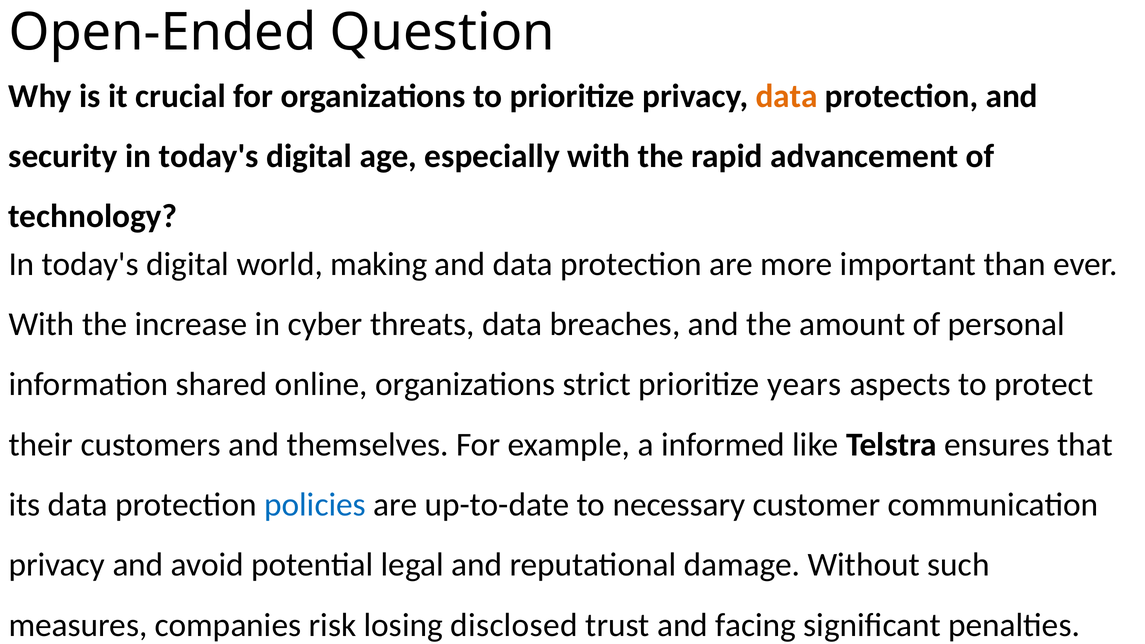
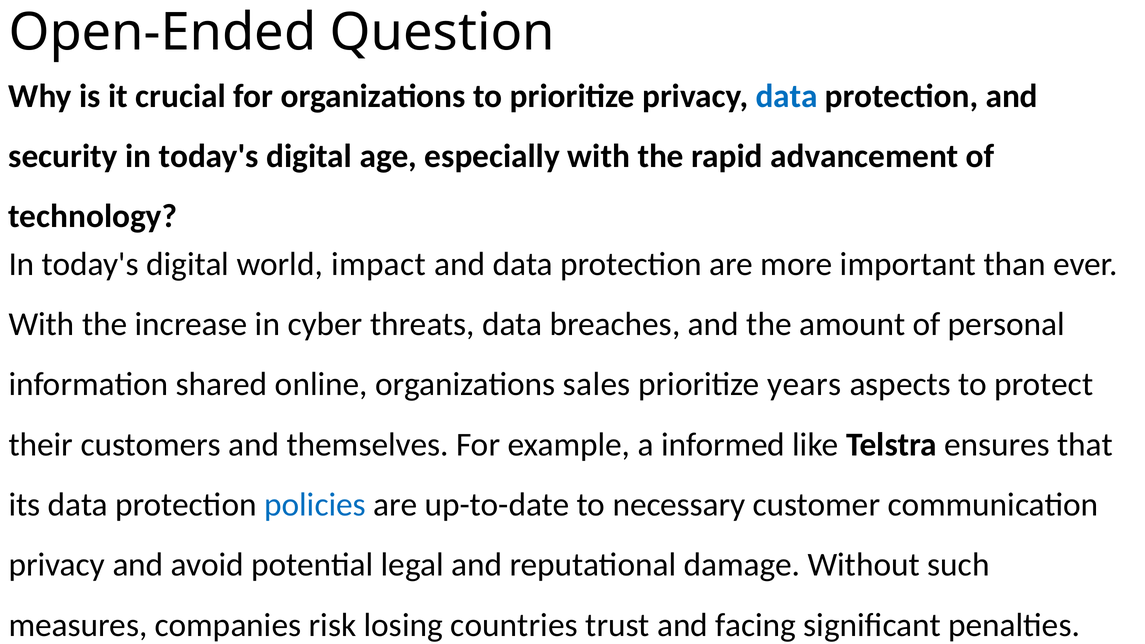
data at (787, 96) colour: orange -> blue
making: making -> impact
strict: strict -> sales
disclosed: disclosed -> countries
